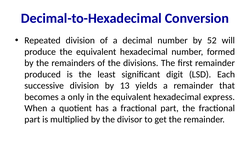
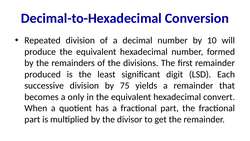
52: 52 -> 10
13: 13 -> 75
express: express -> convert
